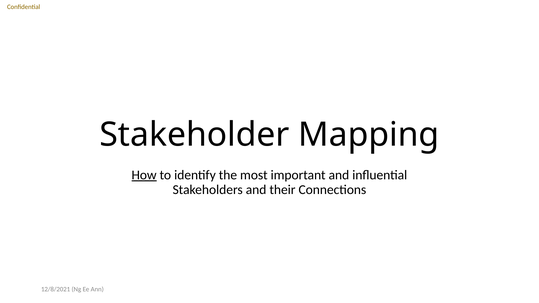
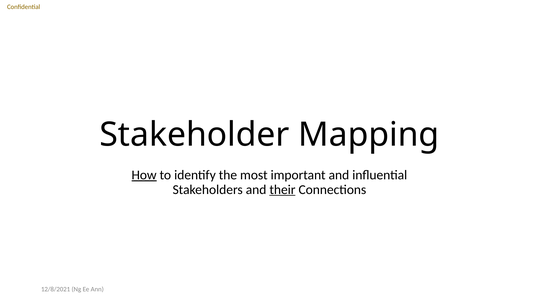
their underline: none -> present
